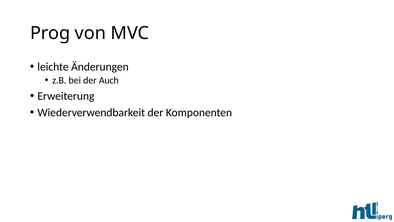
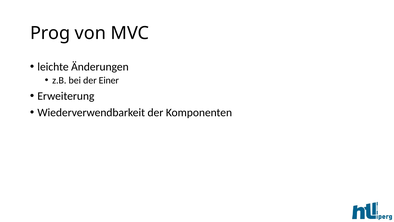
Auch: Auch -> Einer
